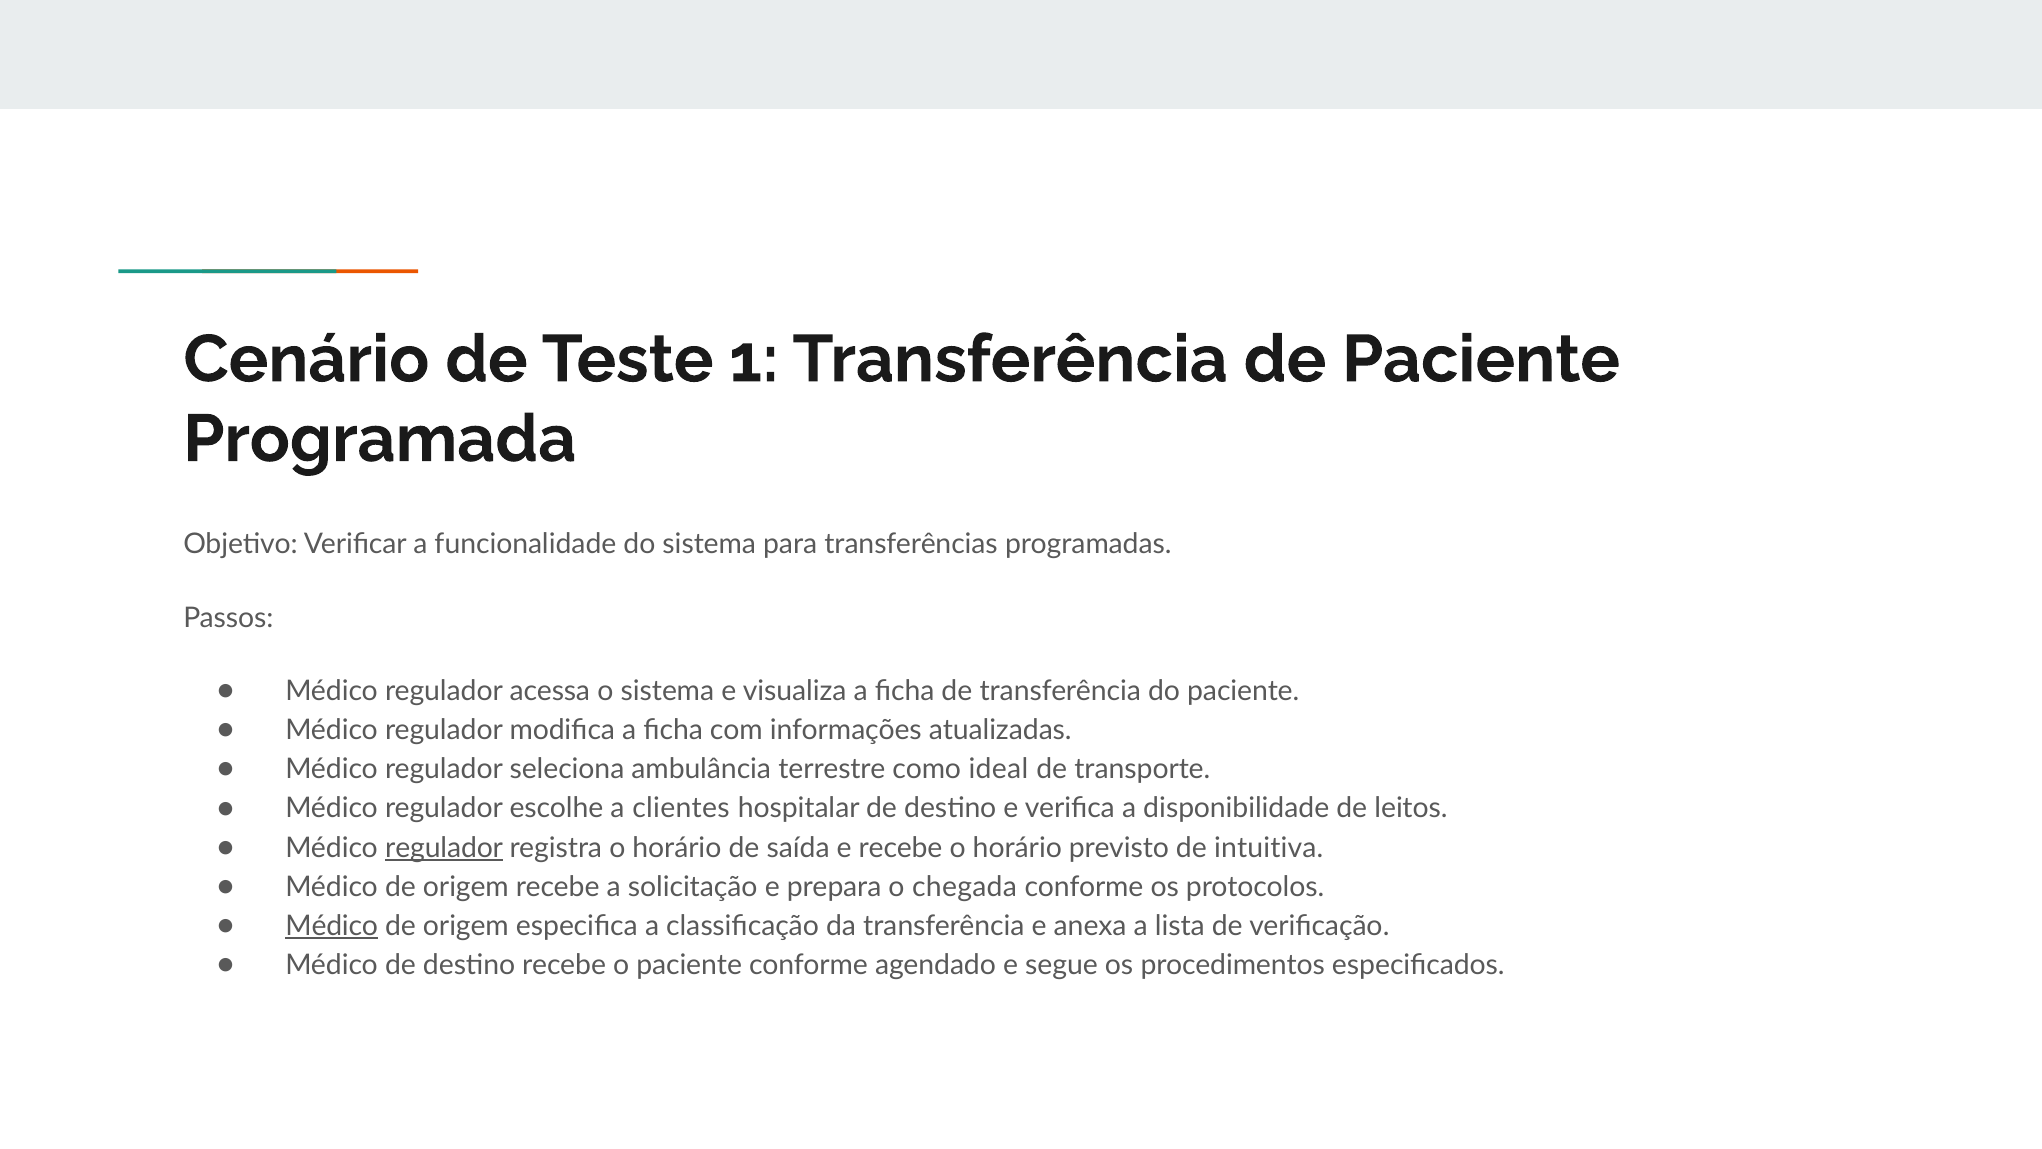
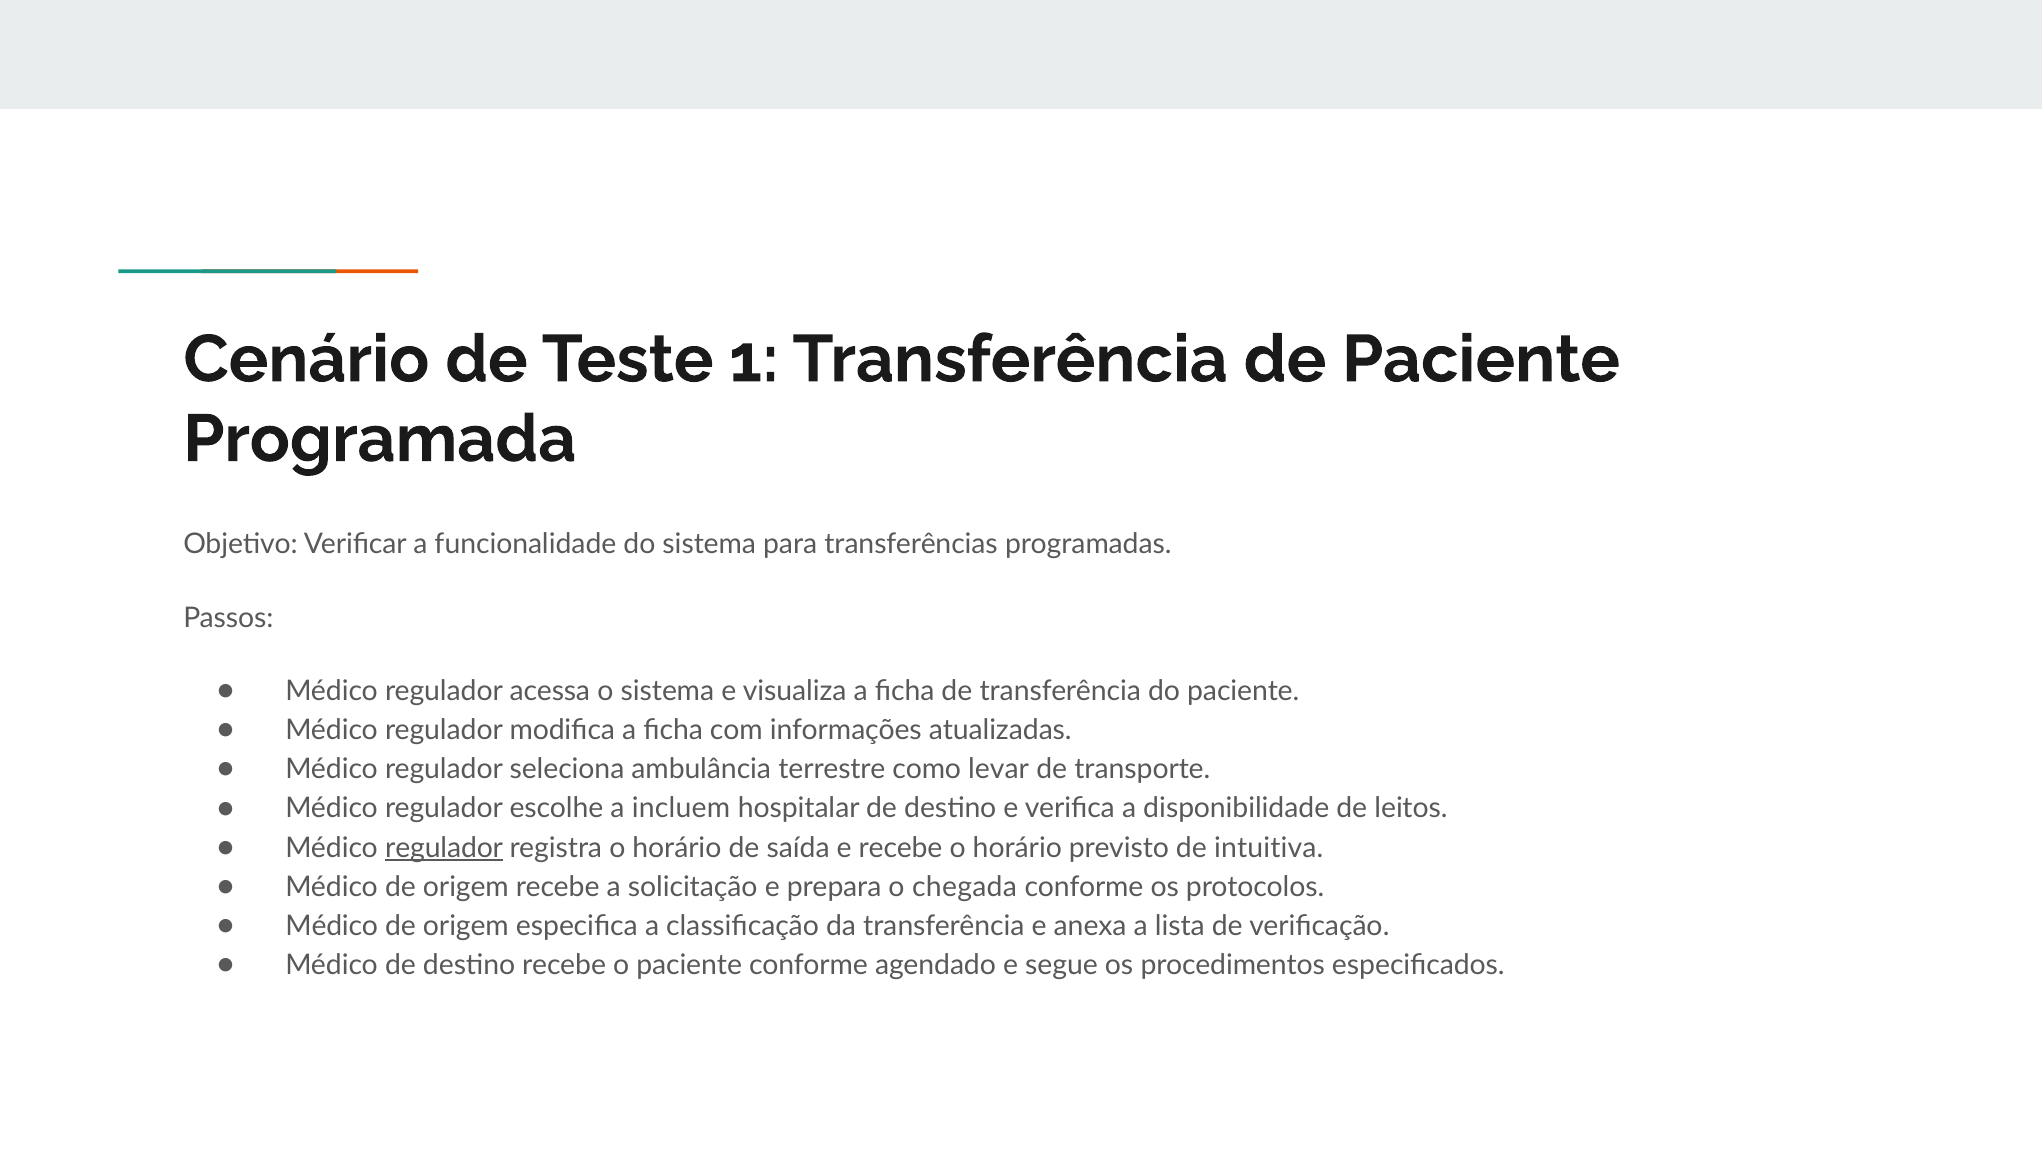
ideal: ideal -> levar
clientes: clientes -> incluem
Médico at (332, 926) underline: present -> none
